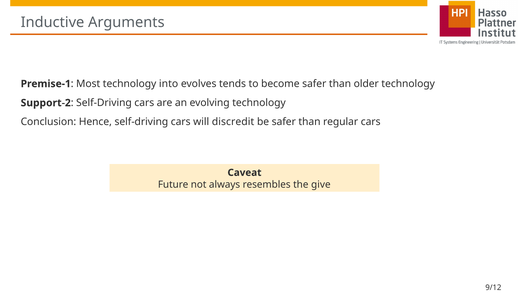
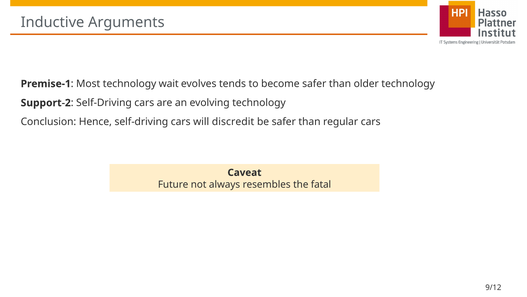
into: into -> wait
give: give -> fatal
